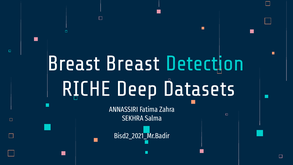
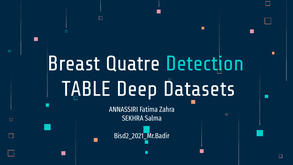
Breast Breast: Breast -> Quatre
RICHE: RICHE -> TABLE
